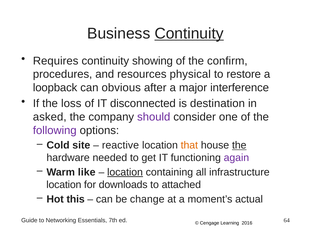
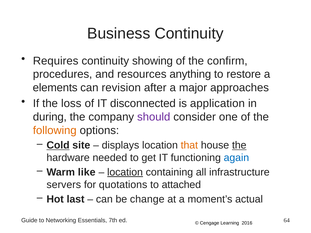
Continuity at (189, 33) underline: present -> none
physical: physical -> anything
loopback: loopback -> elements
obvious: obvious -> revision
interference: interference -> approaches
destination: destination -> application
asked: asked -> during
following colour: purple -> orange
Cold underline: none -> present
reactive: reactive -> displays
again colour: purple -> blue
location at (64, 185): location -> servers
downloads: downloads -> quotations
this: this -> last
